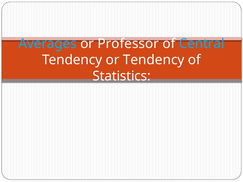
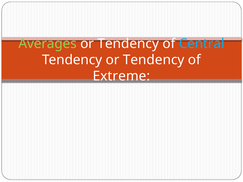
Averages colour: light blue -> light green
Professor at (128, 44): Professor -> Tendency
Statistics: Statistics -> Extreme
